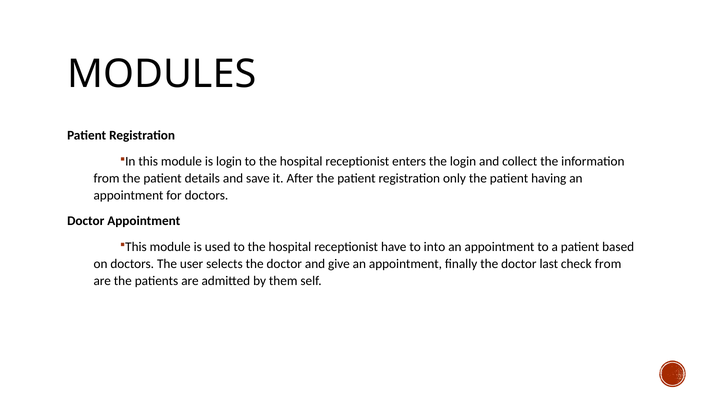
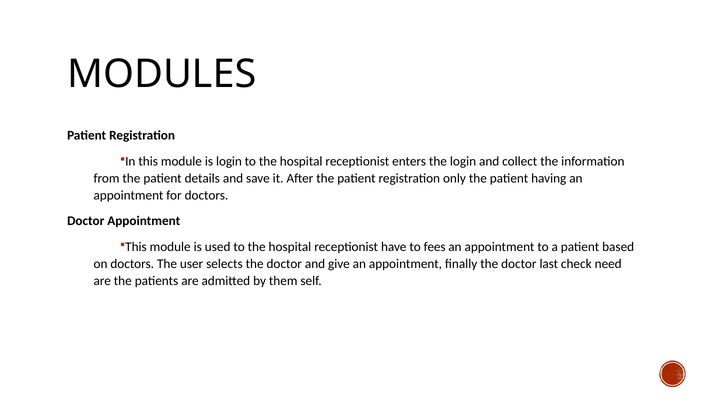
into: into -> fees
check from: from -> need
